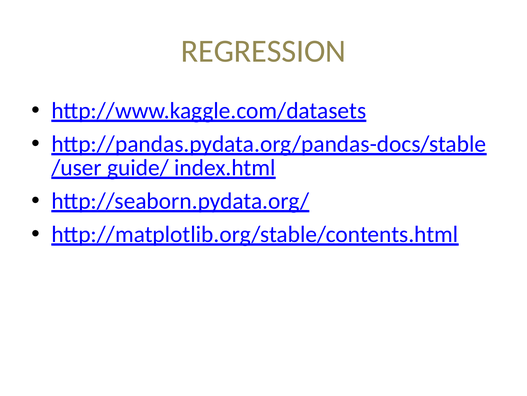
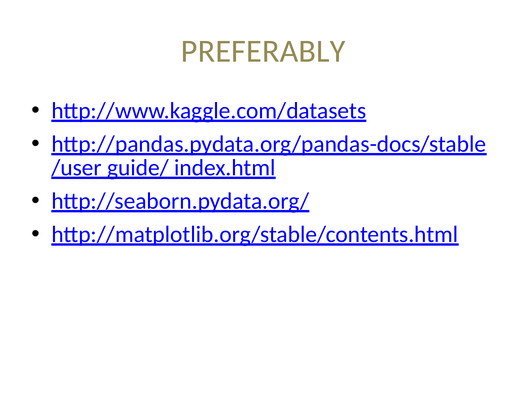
REGRESSION: REGRESSION -> PREFERABLY
